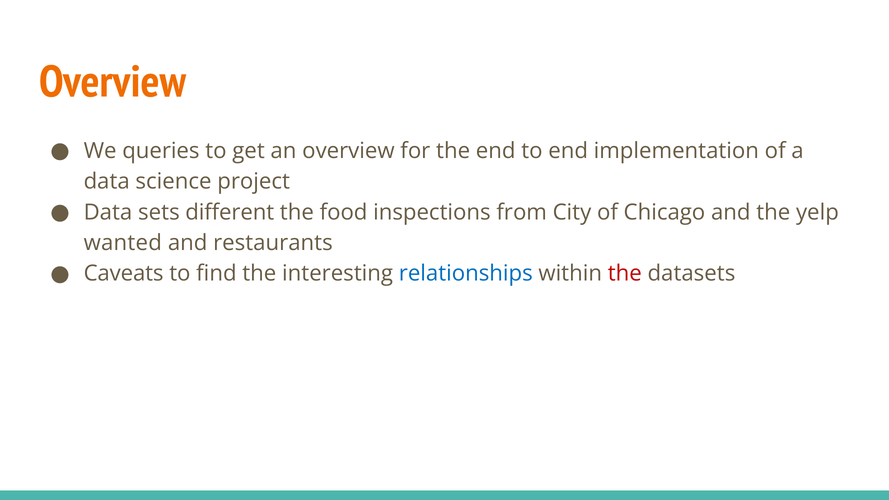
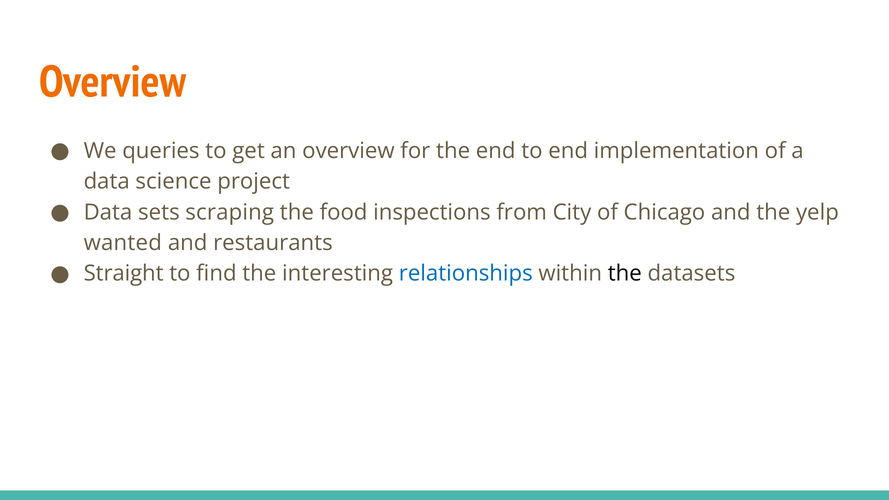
different: different -> scraping
Caveats: Caveats -> Straight
the at (625, 274) colour: red -> black
